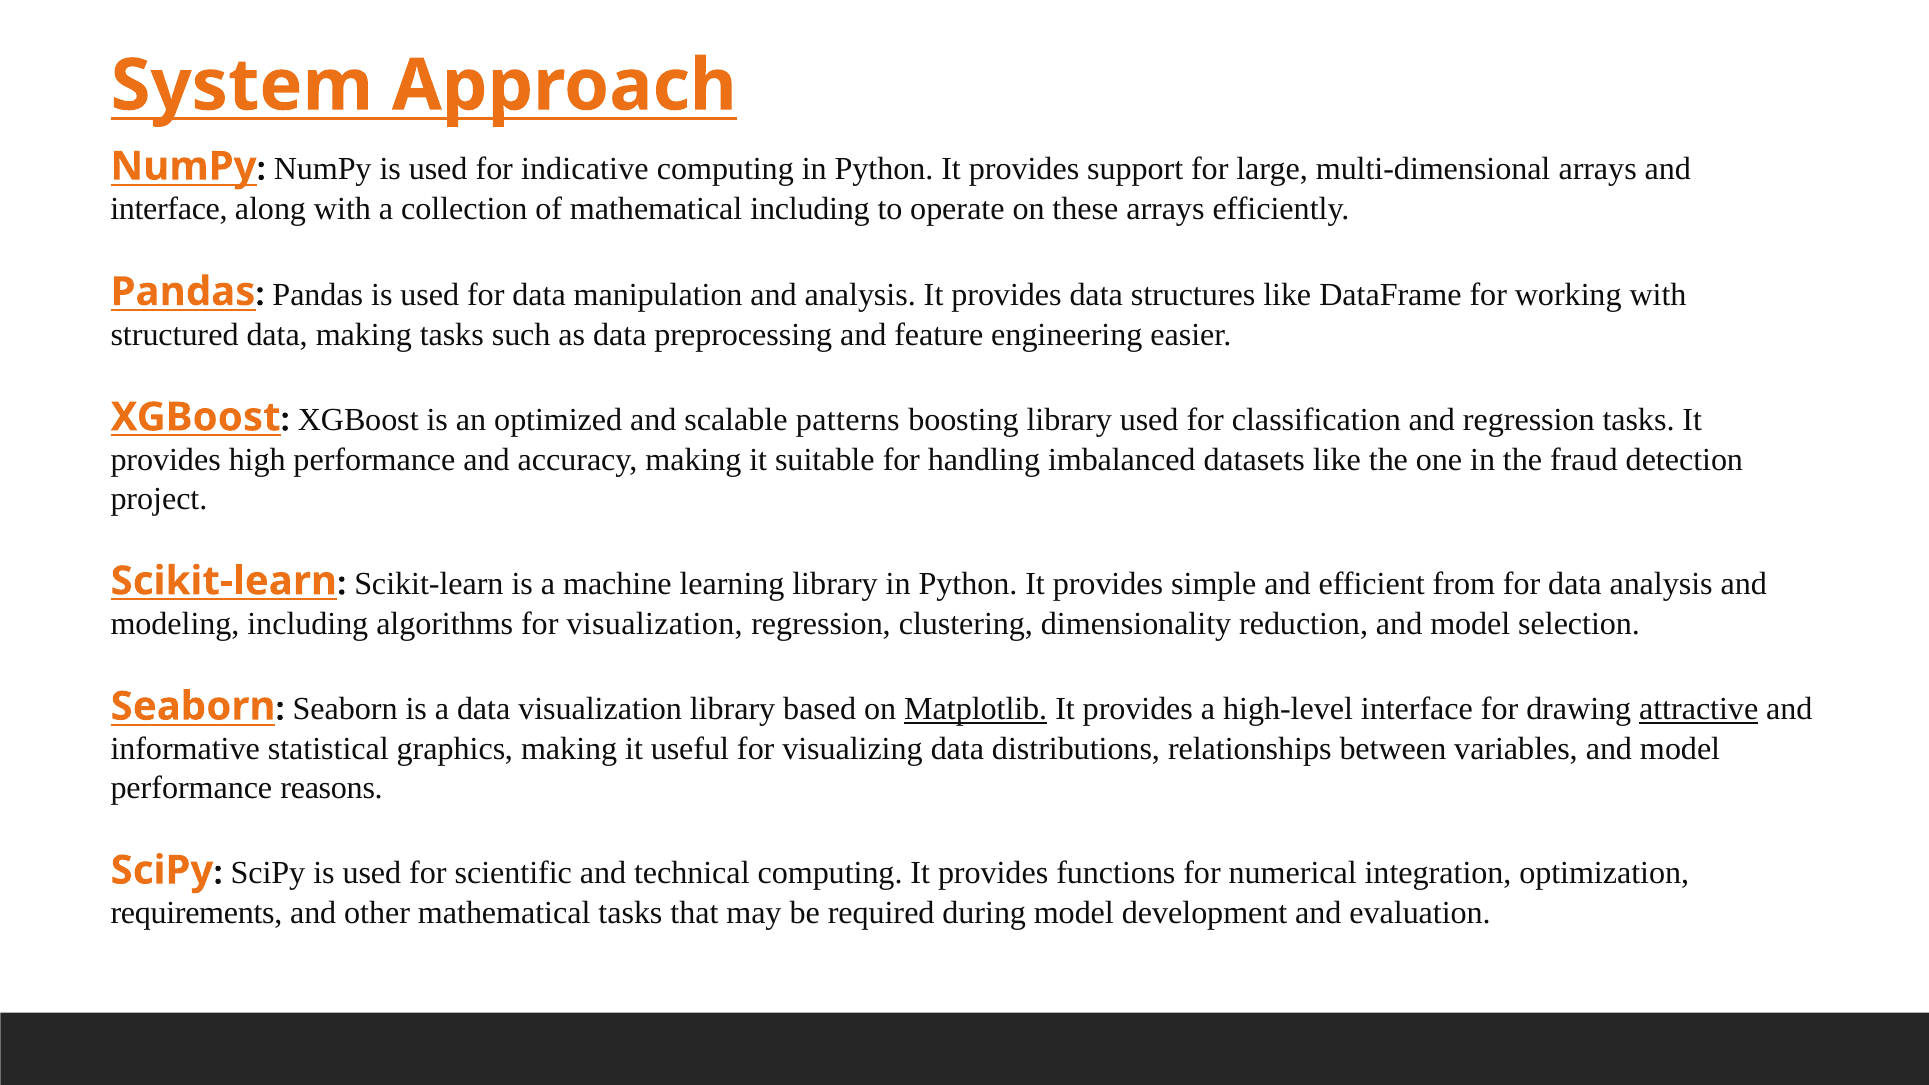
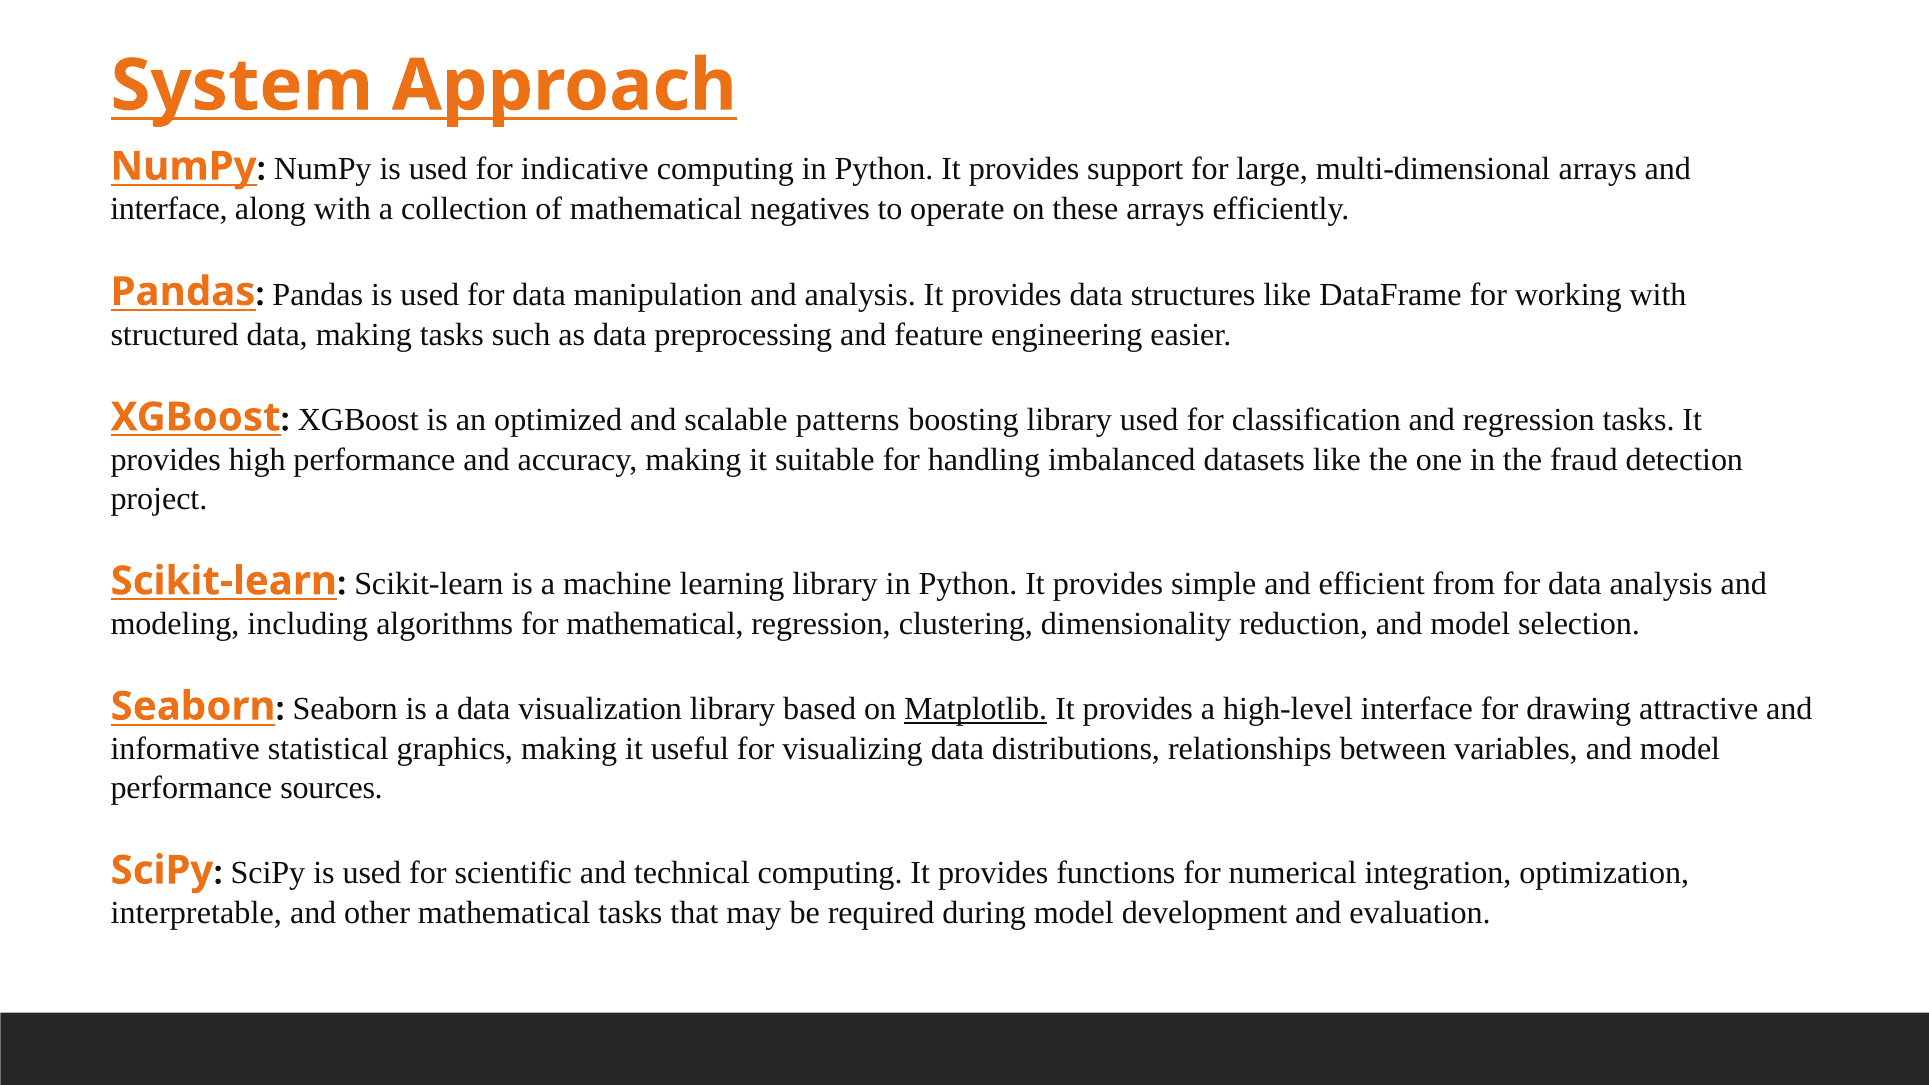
mathematical including: including -> negatives
for visualization: visualization -> mathematical
attractive underline: present -> none
reasons: reasons -> sources
requirements: requirements -> interpretable
